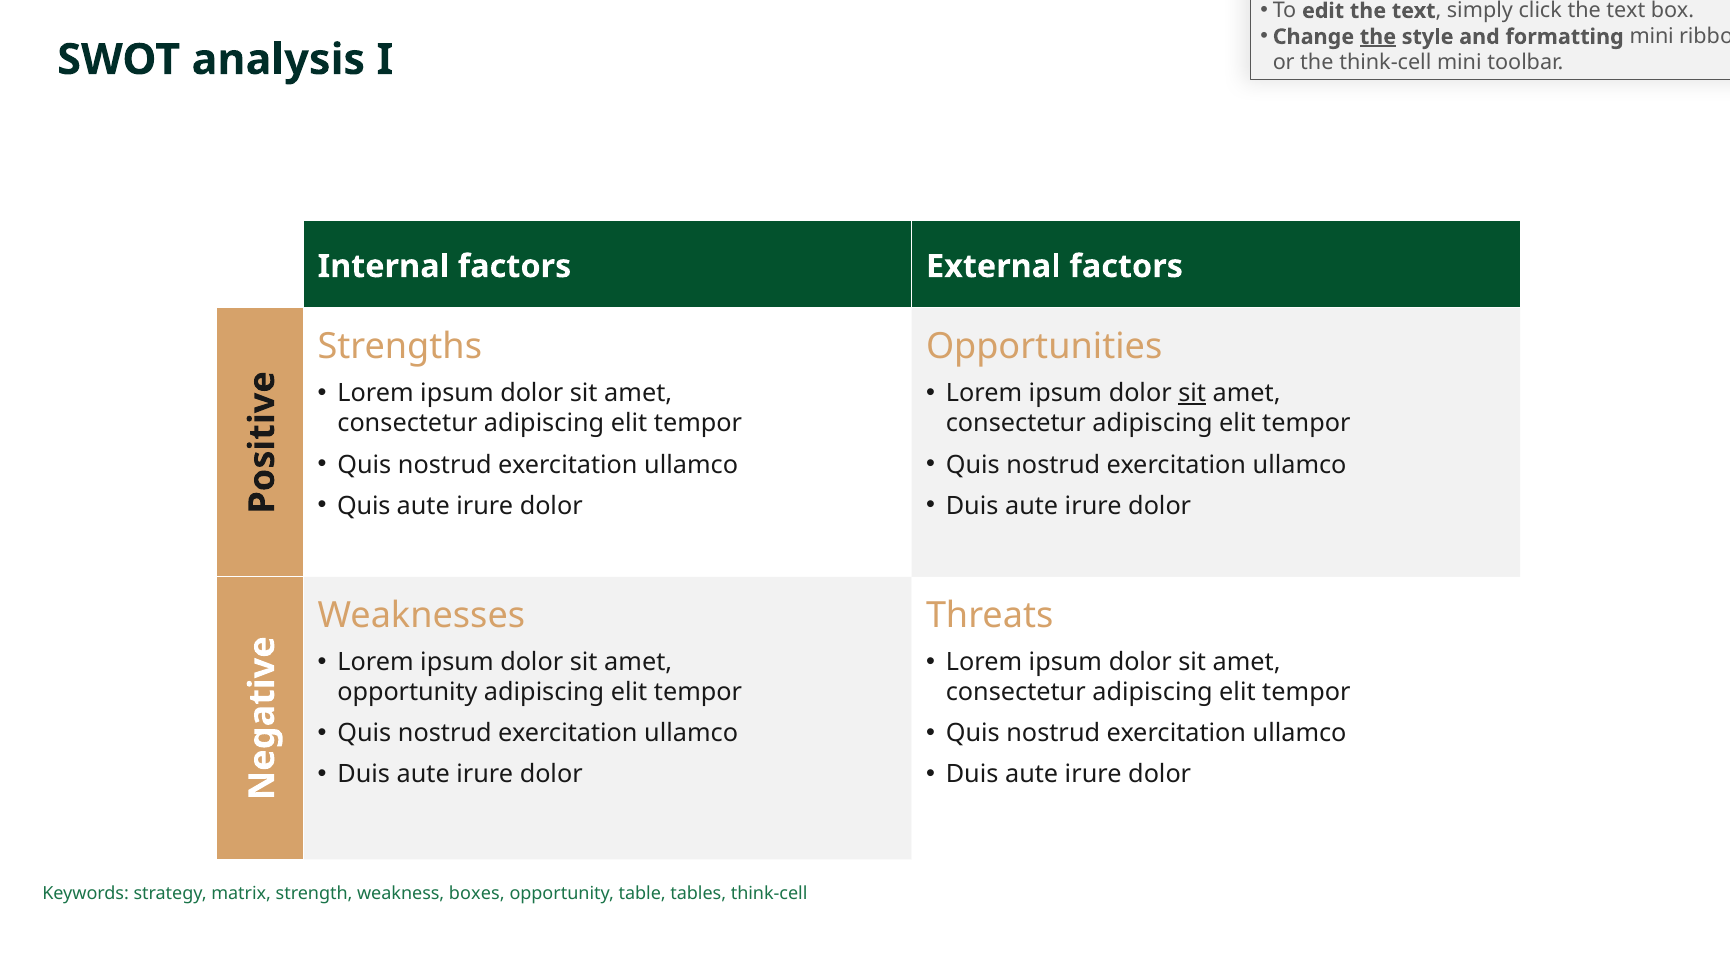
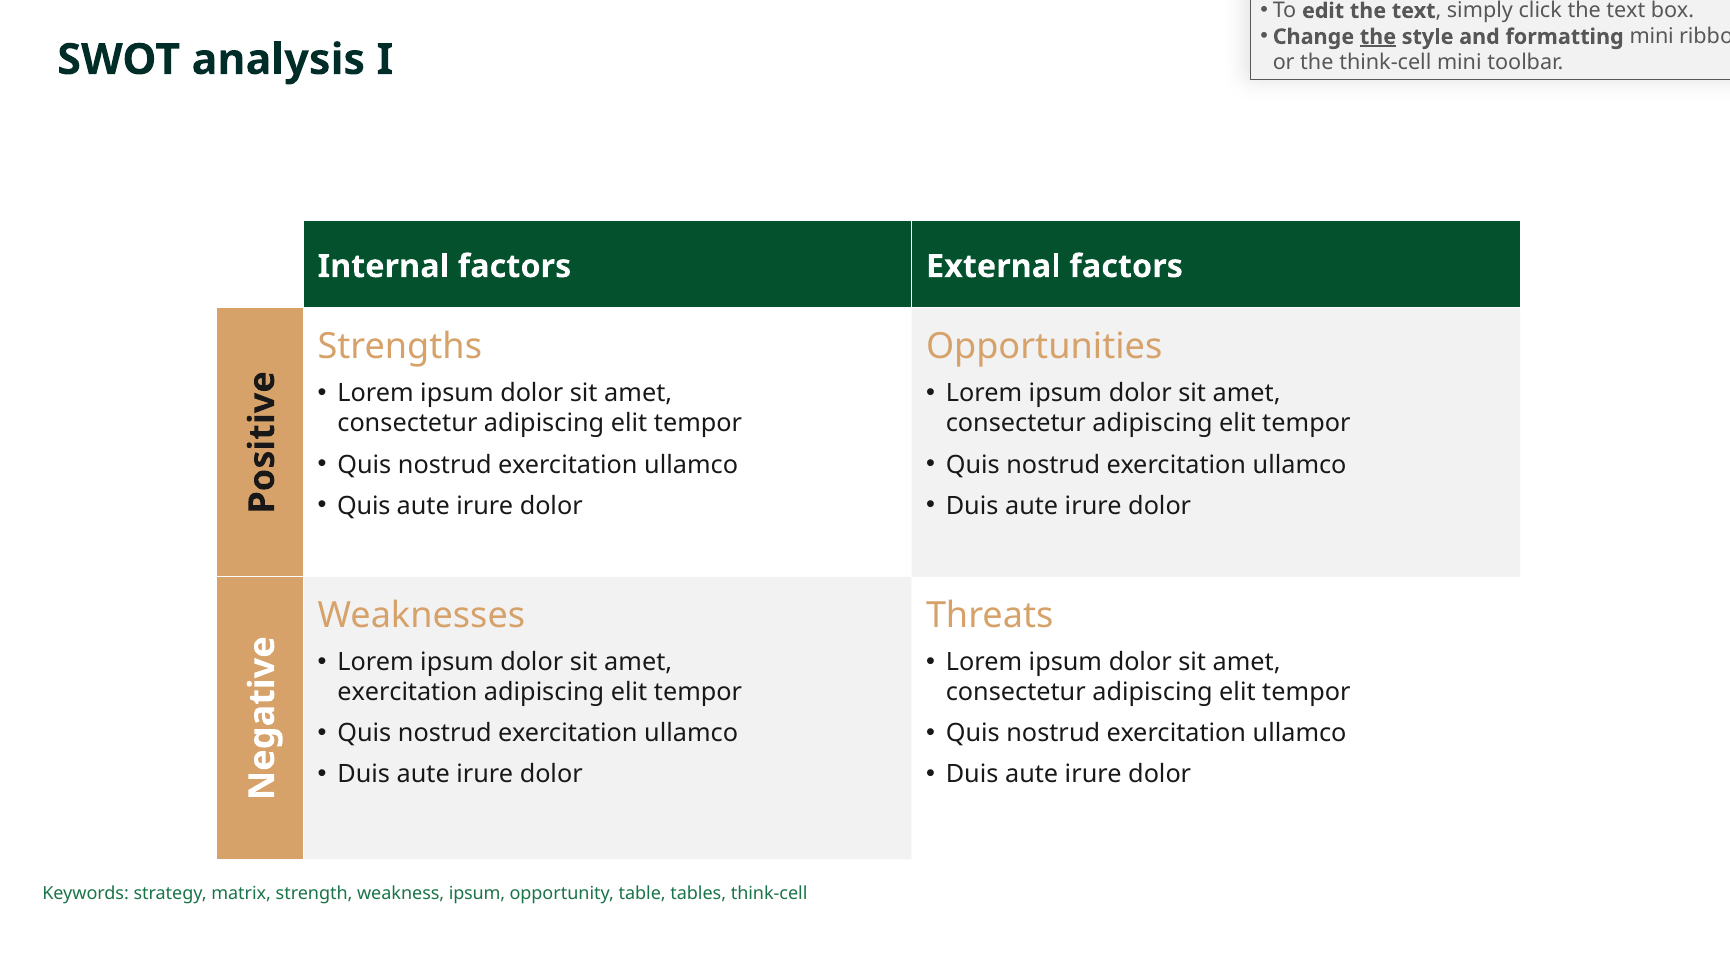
sit at (1192, 393) underline: present -> none
opportunity at (407, 693): opportunity -> exercitation
weakness boxes: boxes -> ipsum
